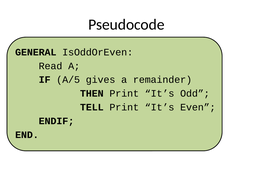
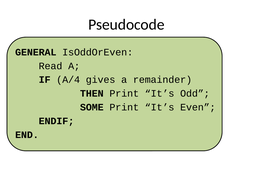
A/5: A/5 -> A/4
TELL: TELL -> SOME
